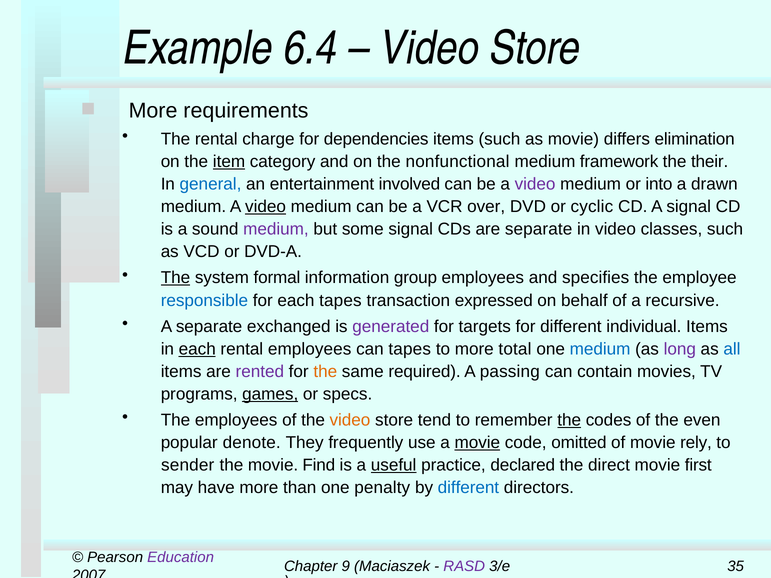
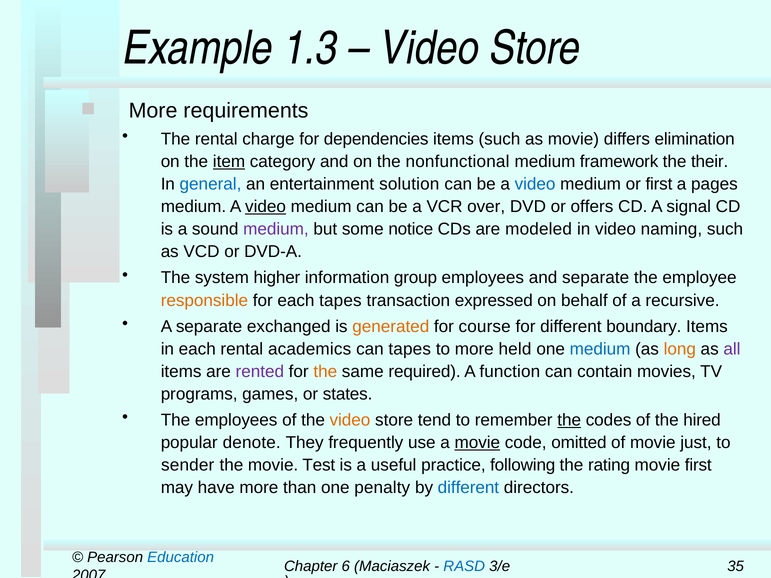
6.4: 6.4 -> 1.3
involved: involved -> solution
video at (535, 184) colour: purple -> blue
or into: into -> first
drawn: drawn -> pages
cyclic: cyclic -> offers
some signal: signal -> notice
are separate: separate -> modeled
classes: classes -> naming
The at (175, 278) underline: present -> none
formal: formal -> higher
and specifies: specifies -> separate
responsible colour: blue -> orange
generated colour: purple -> orange
targets: targets -> course
individual: individual -> boundary
each at (197, 349) underline: present -> none
rental employees: employees -> academics
total: total -> held
long colour: purple -> orange
all colour: blue -> purple
passing: passing -> function
games underline: present -> none
specs: specs -> states
even: even -> hired
rely: rely -> just
Find: Find -> Test
useful underline: present -> none
declared: declared -> following
direct: direct -> rating
Education colour: purple -> blue
9: 9 -> 6
RASD colour: purple -> blue
